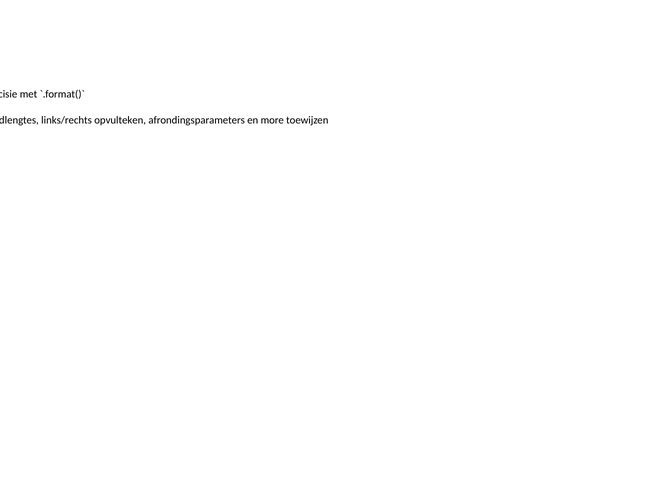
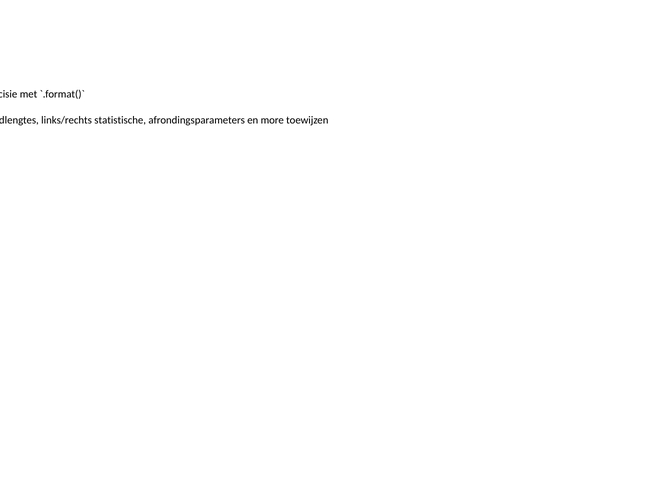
opvulteken: opvulteken -> statistische
